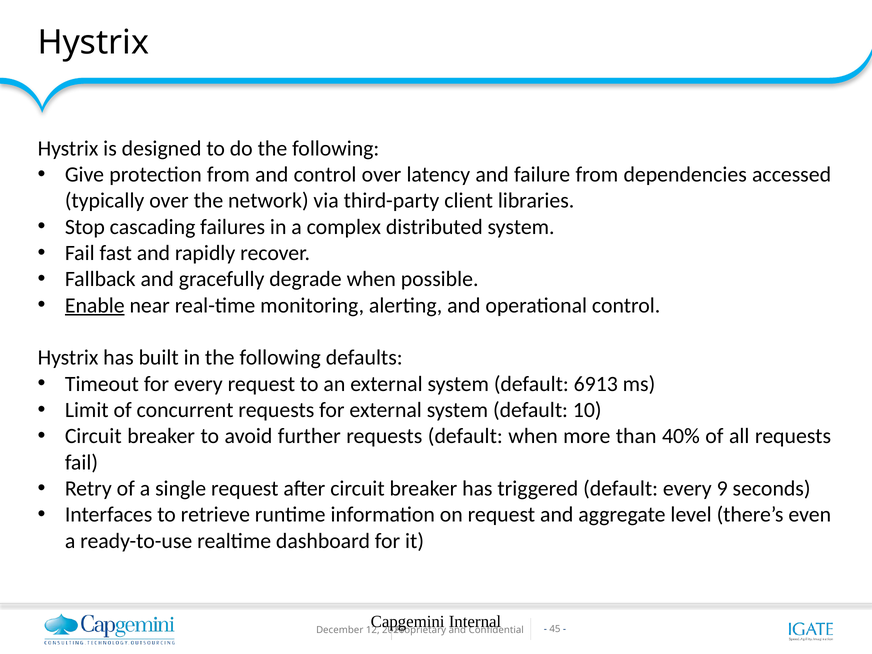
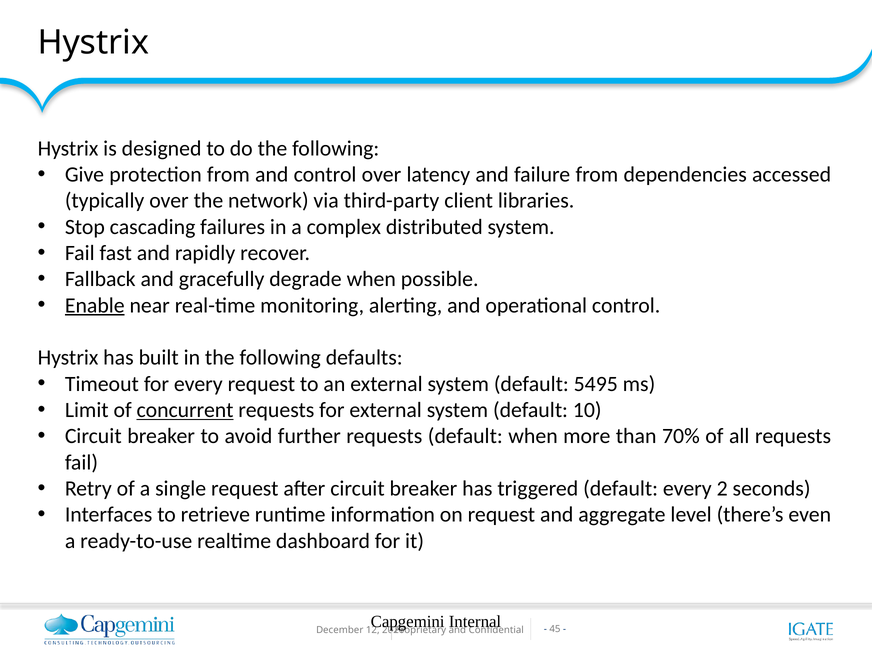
6913: 6913 -> 5495
concurrent underline: none -> present
40%: 40% -> 70%
9: 9 -> 2
